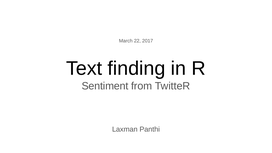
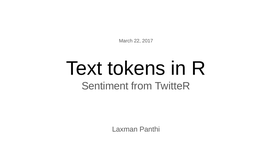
finding: finding -> tokens
